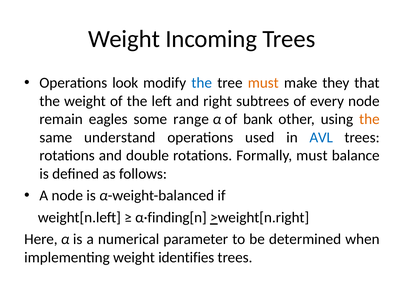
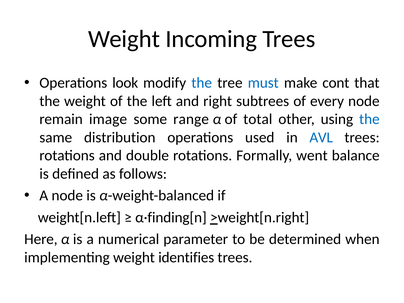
must at (263, 83) colour: orange -> blue
they: they -> cont
eagles: eagles -> image
bank: bank -> total
the at (369, 119) colour: orange -> blue
understand: understand -> distribution
Formally must: must -> went
